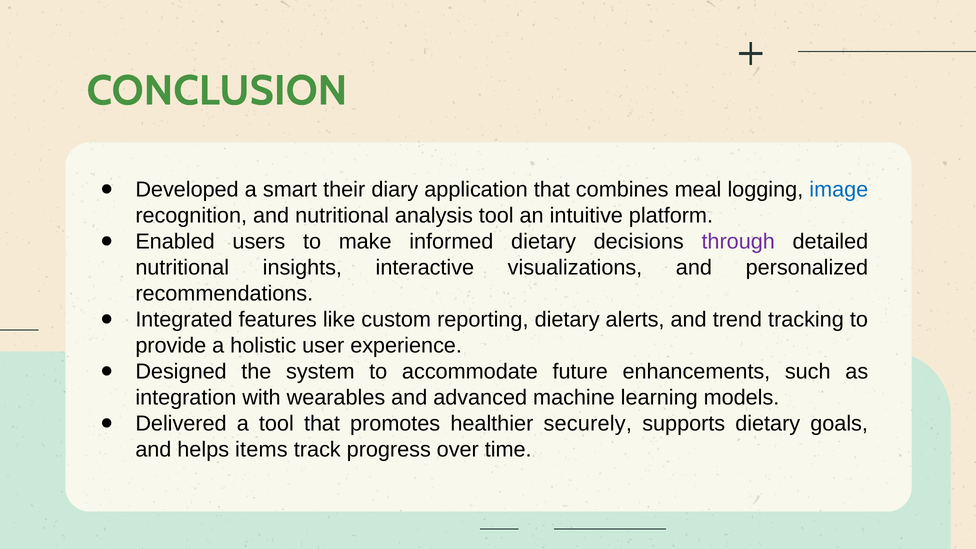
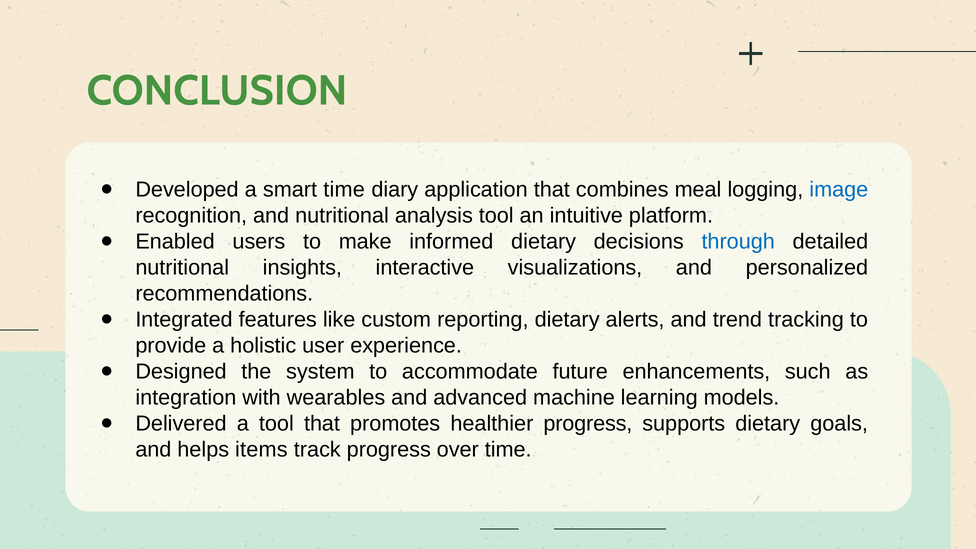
smart their: their -> time
through colour: purple -> blue
healthier securely: securely -> progress
